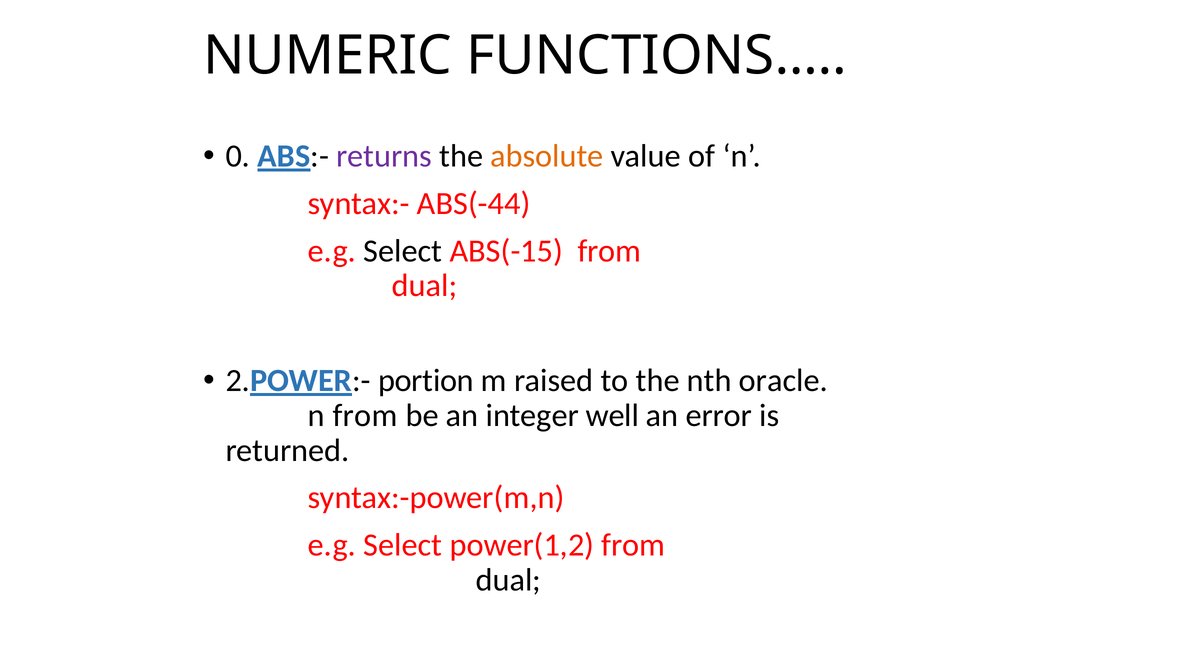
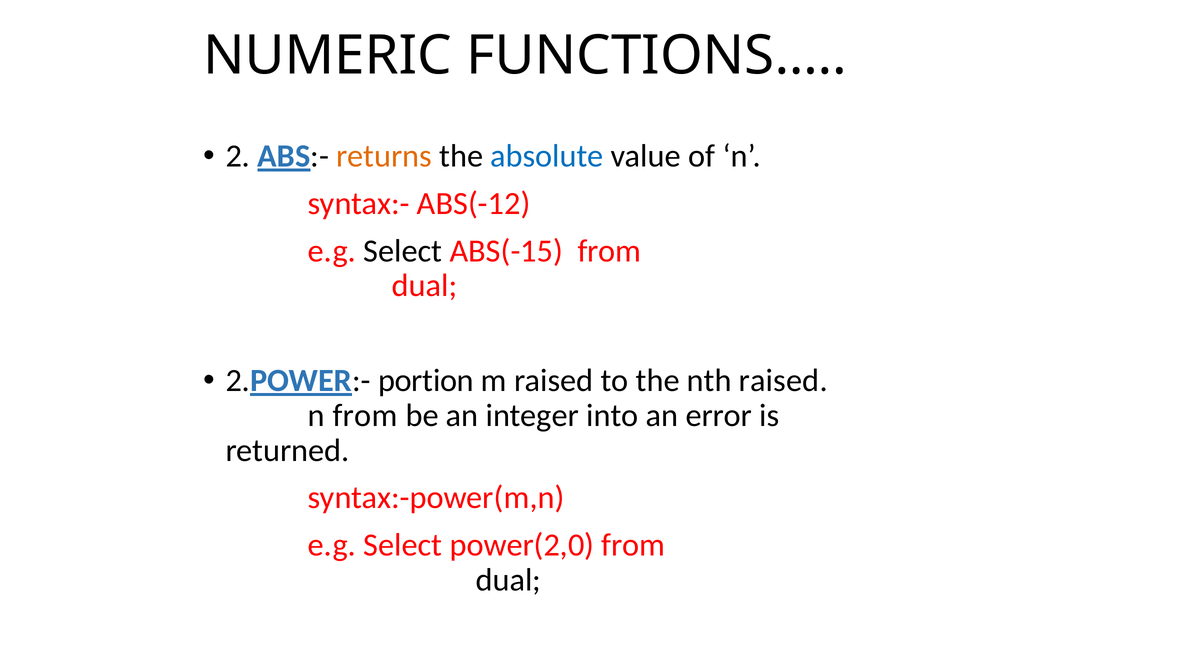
0: 0 -> 2
returns colour: purple -> orange
absolute colour: orange -> blue
ABS(-44: ABS(-44 -> ABS(-12
nth oracle: oracle -> raised
well: well -> into
power(1,2: power(1,2 -> power(2,0
